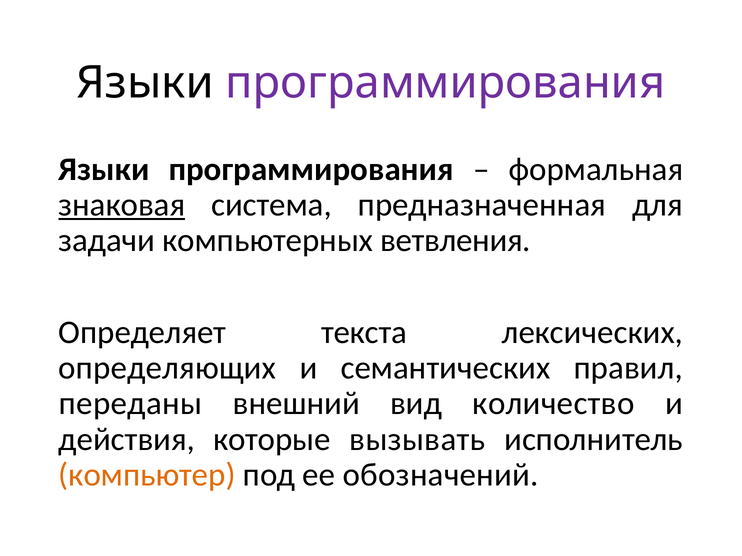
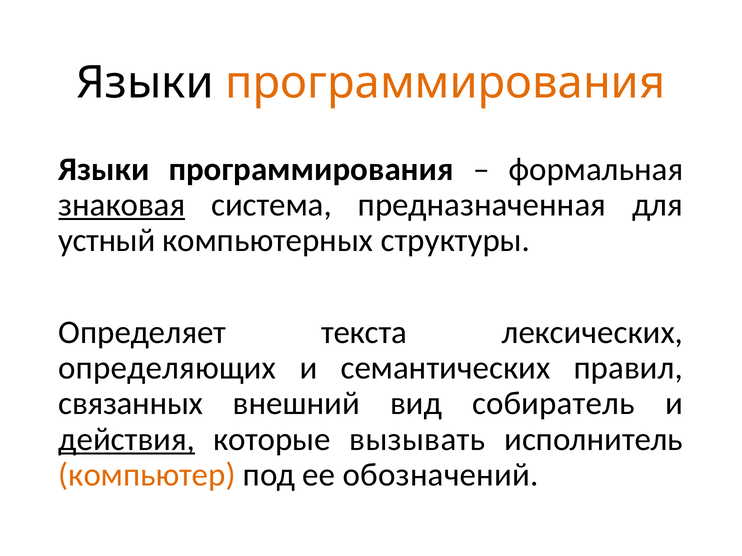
программирования at (445, 83) colour: purple -> orange
задачи: задачи -> устный
ветвления: ветвления -> структуры
переданы: переданы -> связанных
количество: количество -> собиратель
действия underline: none -> present
